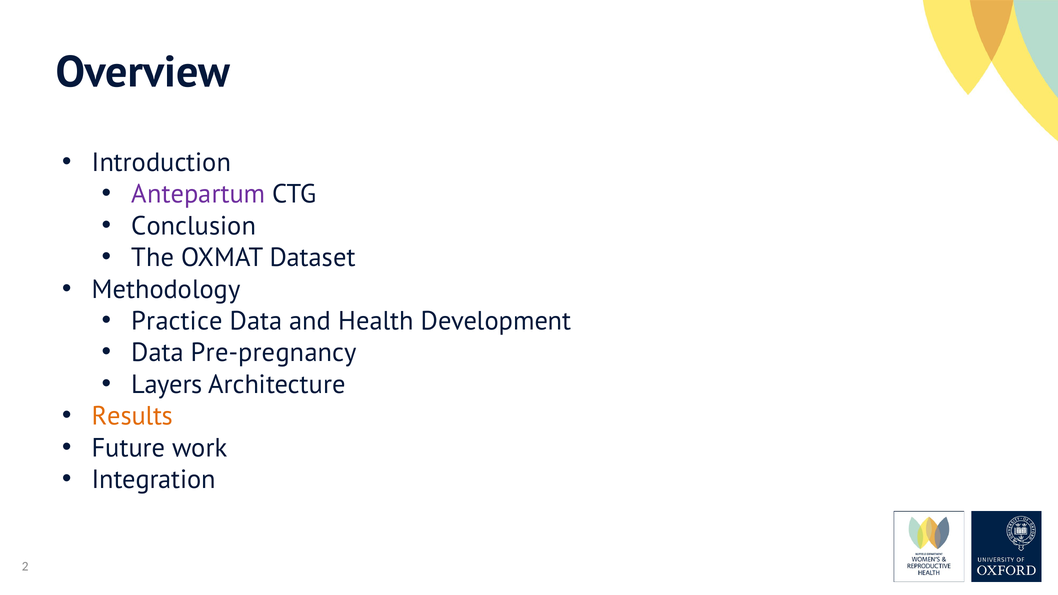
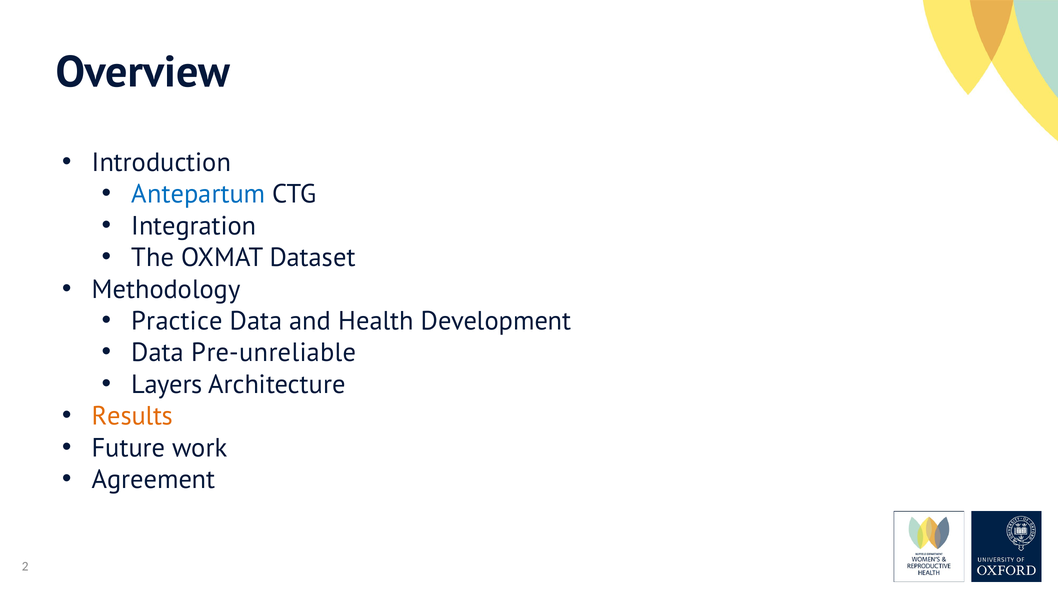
Antepartum colour: purple -> blue
Conclusion: Conclusion -> Integration
Pre-pregnancy: Pre-pregnancy -> Pre-unreliable
Integration: Integration -> Agreement
